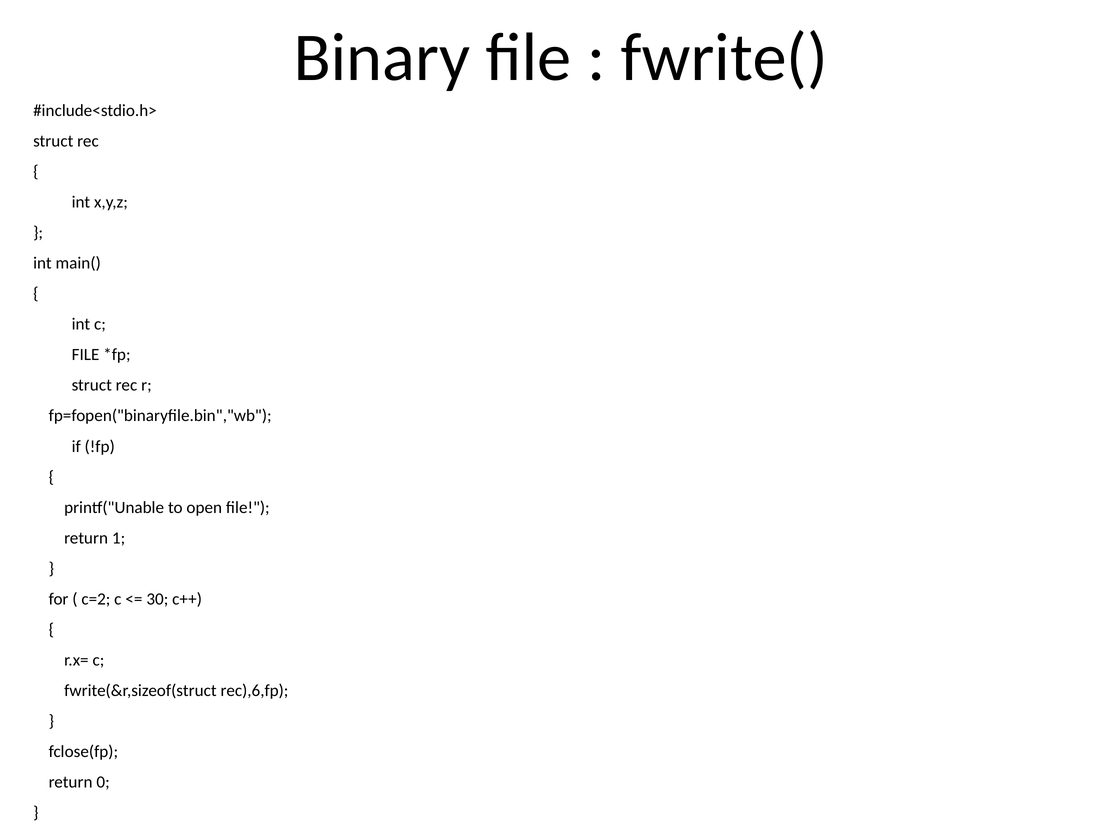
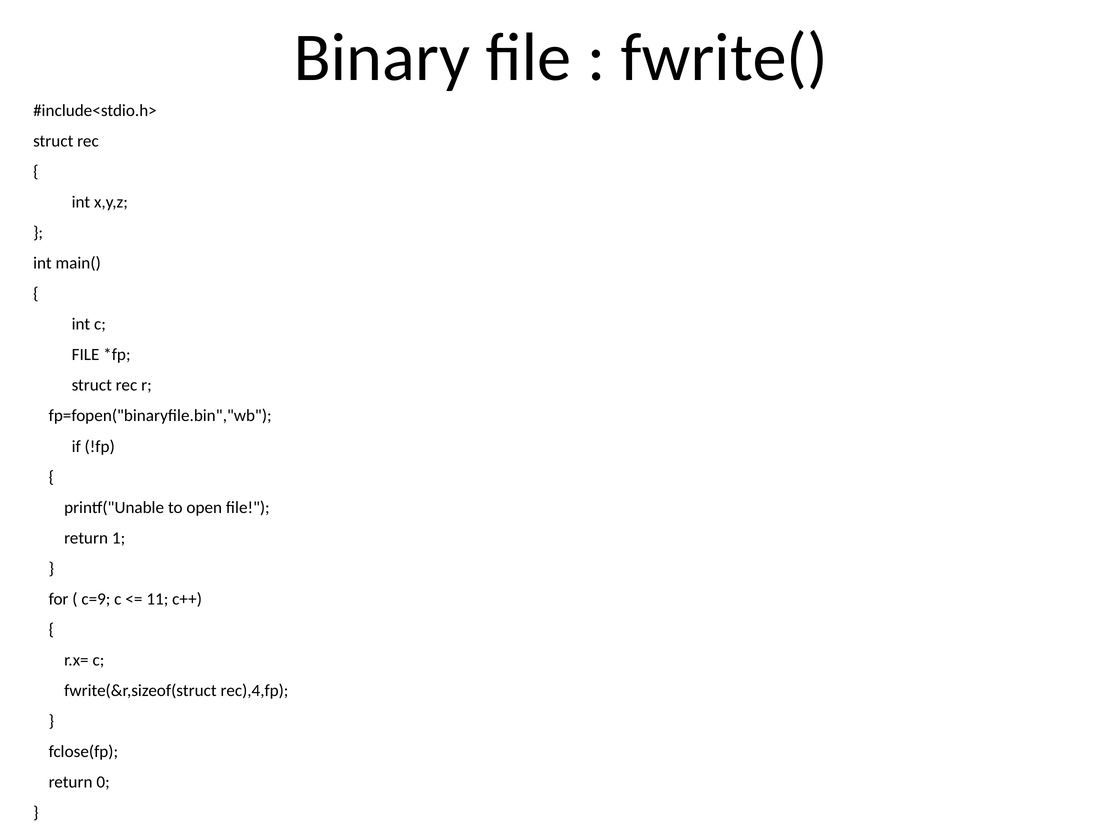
c=2: c=2 -> c=9
30: 30 -> 11
rec),6,fp: rec),6,fp -> rec),4,fp
